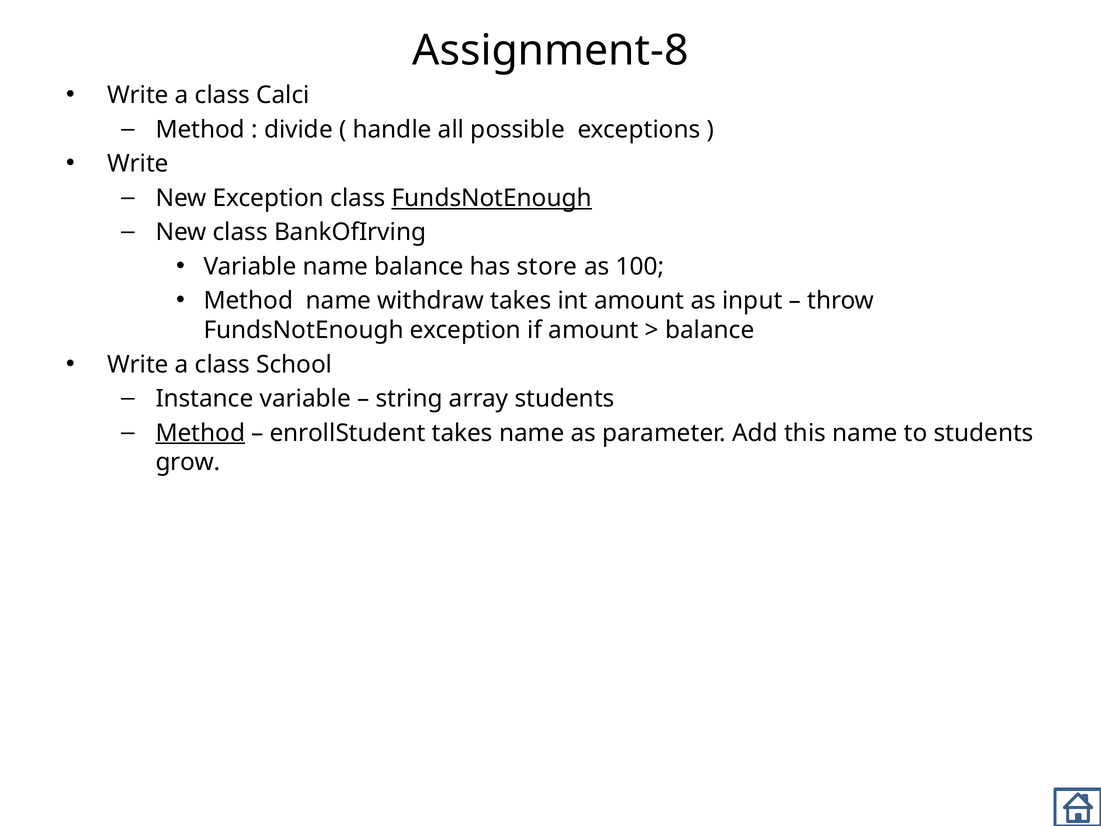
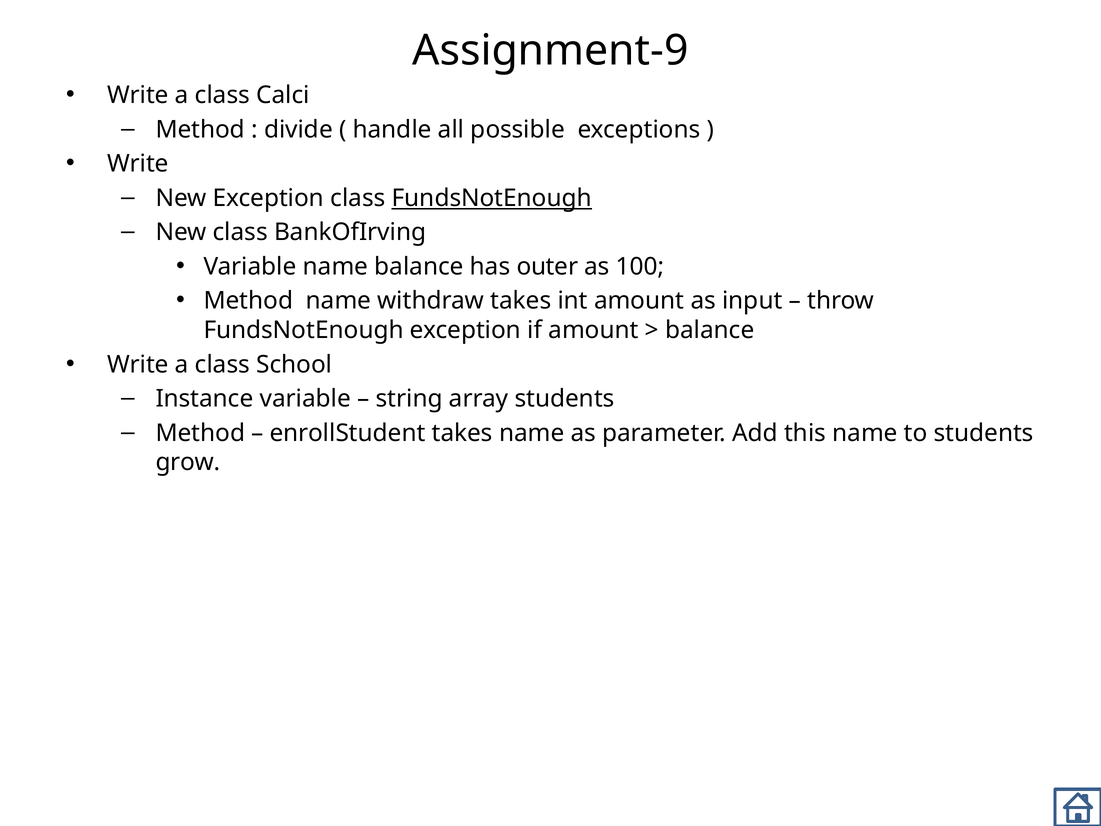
Assignment-8: Assignment-8 -> Assignment-9
store: store -> outer
Method at (200, 433) underline: present -> none
